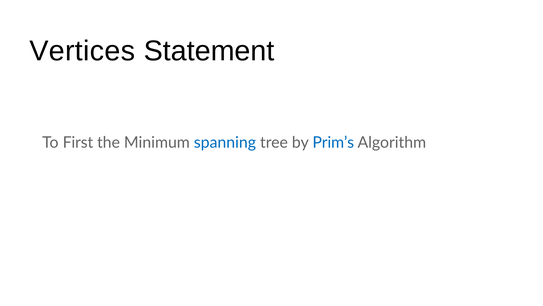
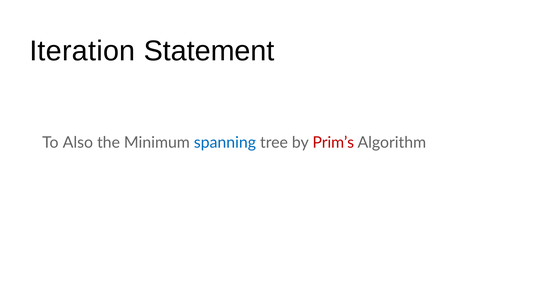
Vertices: Vertices -> Iteration
First: First -> Also
Prim’s colour: blue -> red
